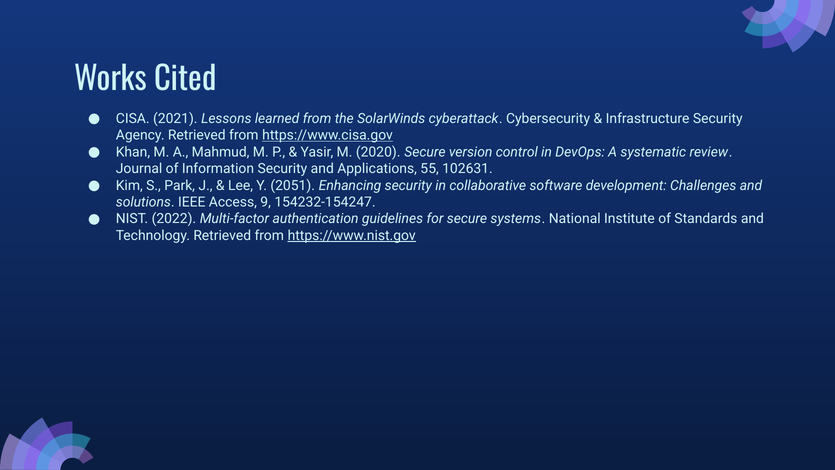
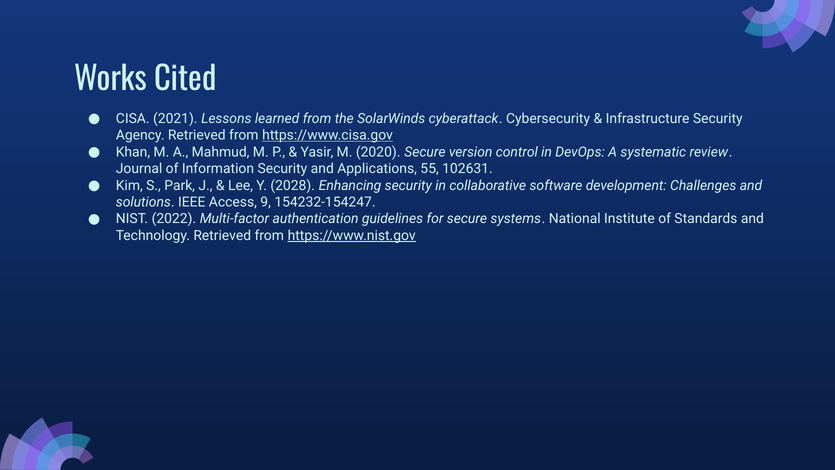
2051: 2051 -> 2028
